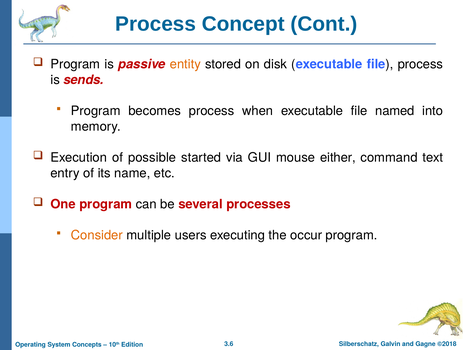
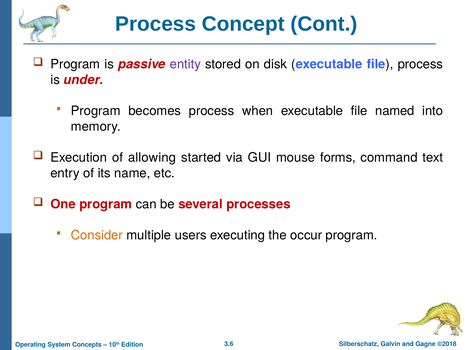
entity colour: orange -> purple
sends: sends -> under
possible: possible -> allowing
either: either -> forms
